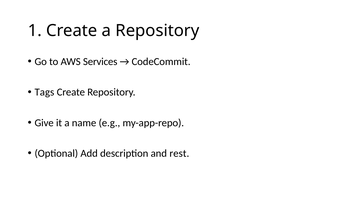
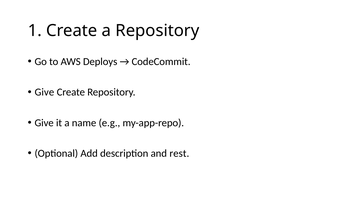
Services: Services -> Deploys
Tags at (44, 92): Tags -> Give
